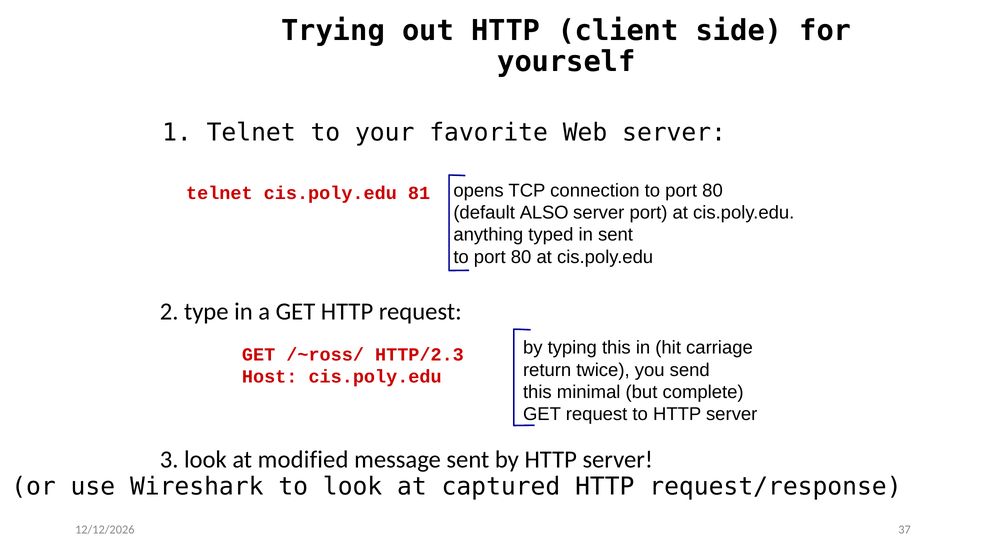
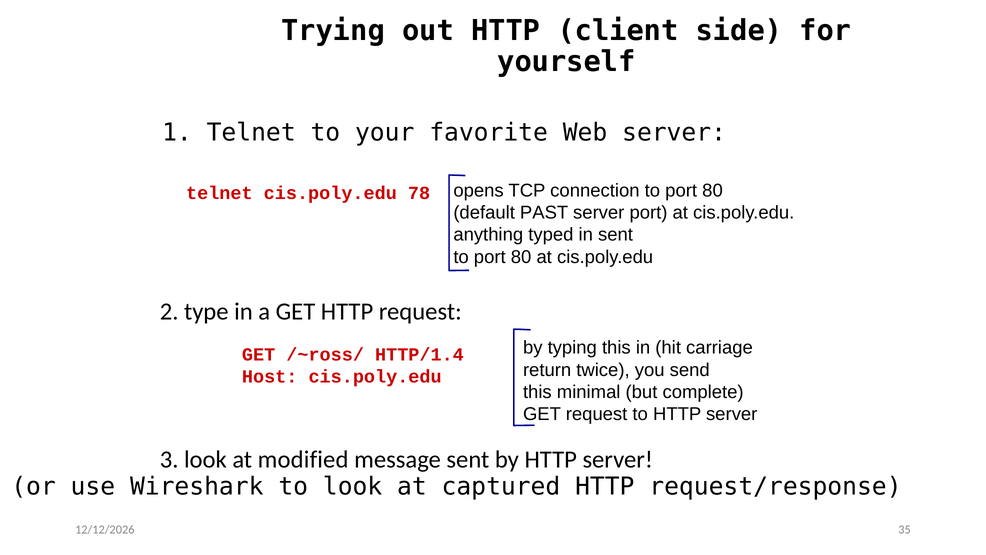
81: 81 -> 78
ALSO: ALSO -> PAST
HTTP/2.3: HTTP/2.3 -> HTTP/1.4
37: 37 -> 35
